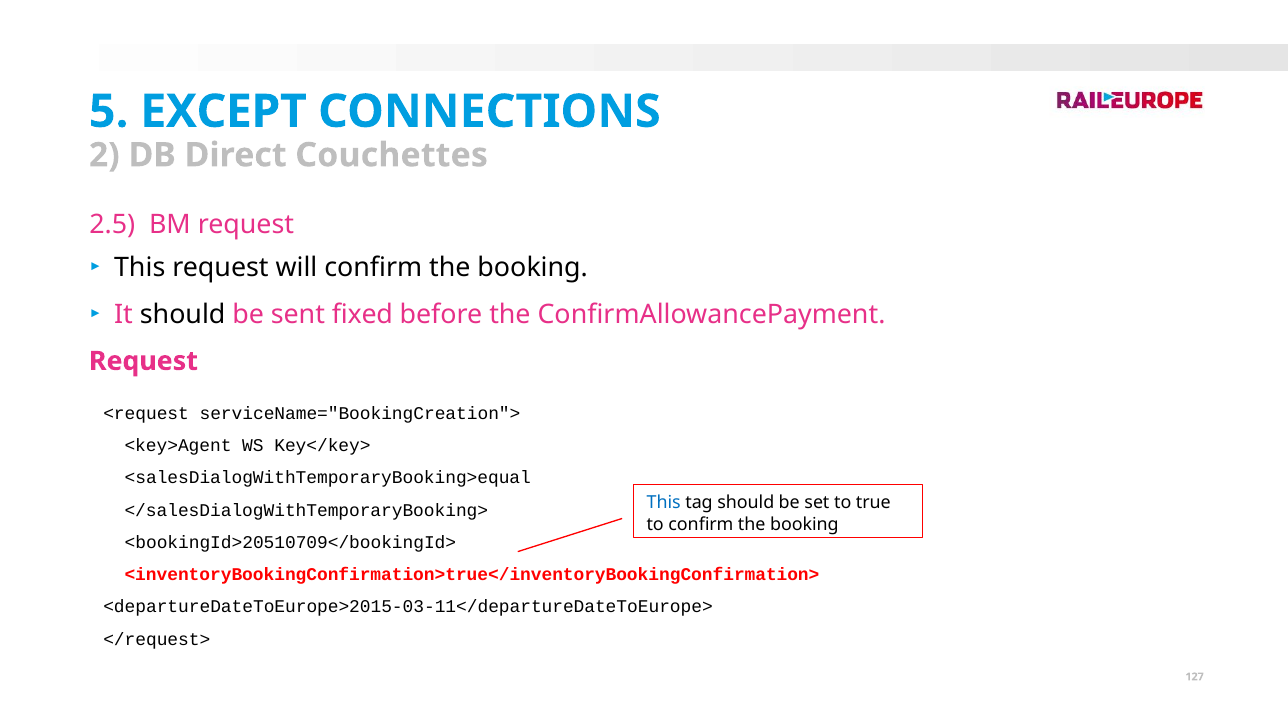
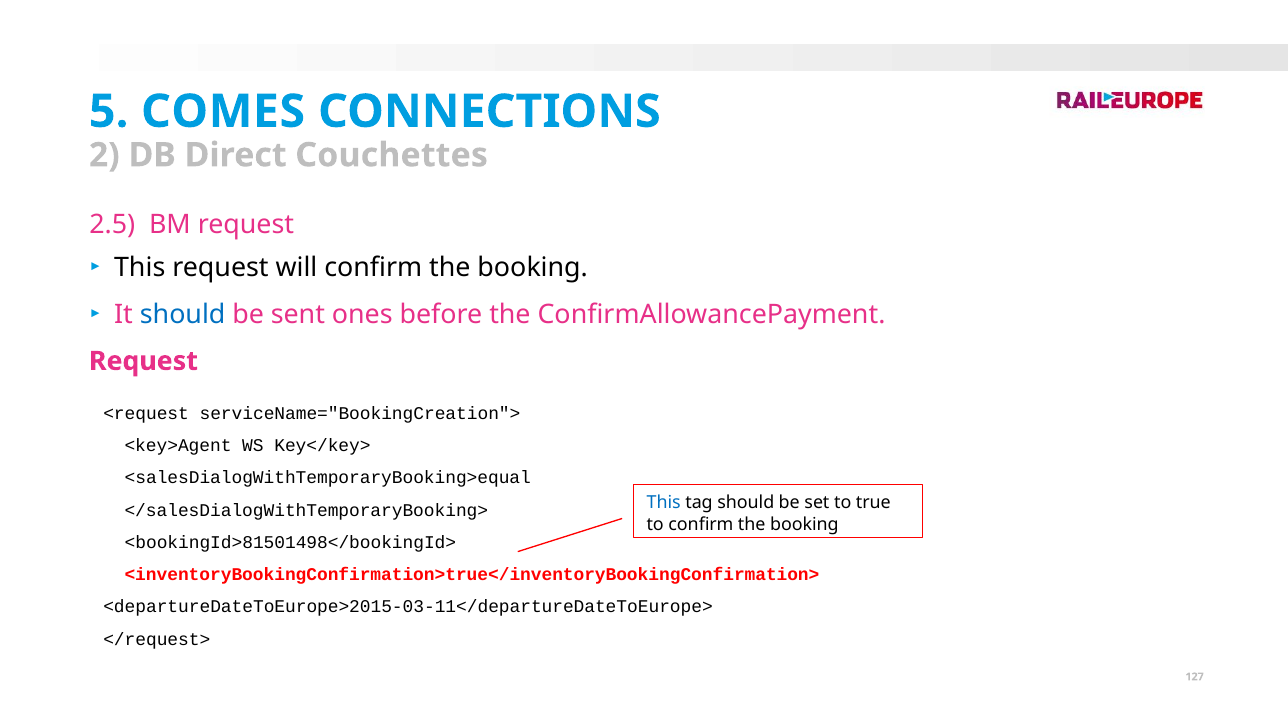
EXCEPT: EXCEPT -> COMES
should at (183, 314) colour: black -> blue
fixed: fixed -> ones
<bookingId>20510709</bookingId>: <bookingId>20510709</bookingId> -> <bookingId>81501498</bookingId>
